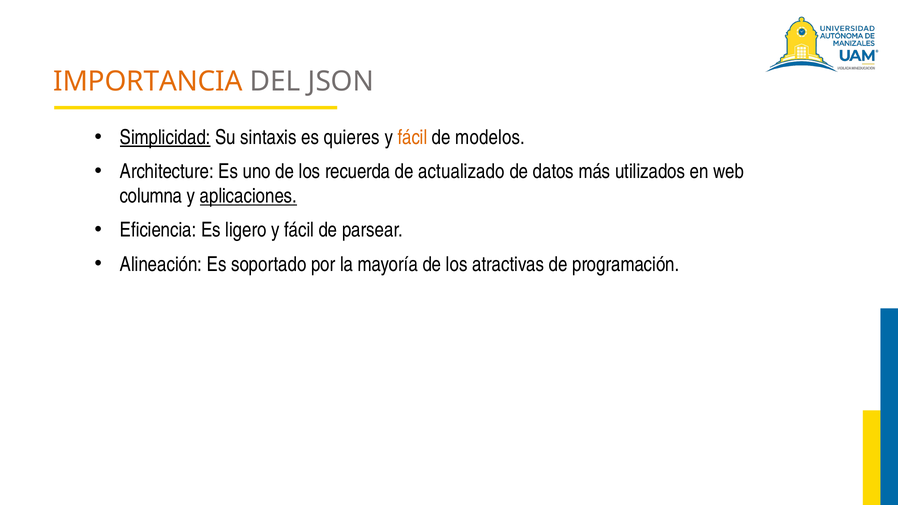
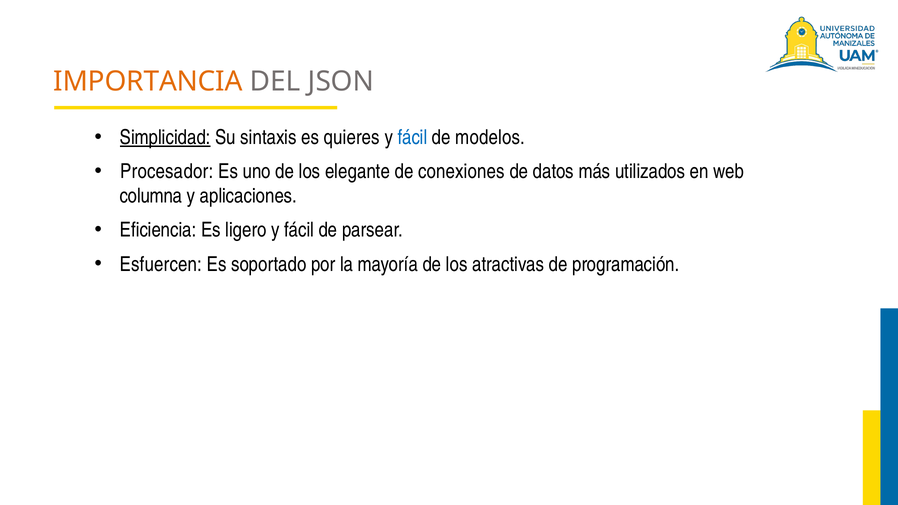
fácil at (412, 137) colour: orange -> blue
Architecture: Architecture -> Procesador
recuerda: recuerda -> elegante
actualizado: actualizado -> conexiones
aplicaciones underline: present -> none
Alineación: Alineación -> Esfuercen
